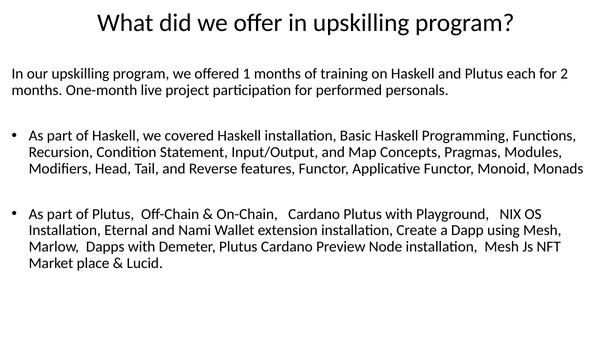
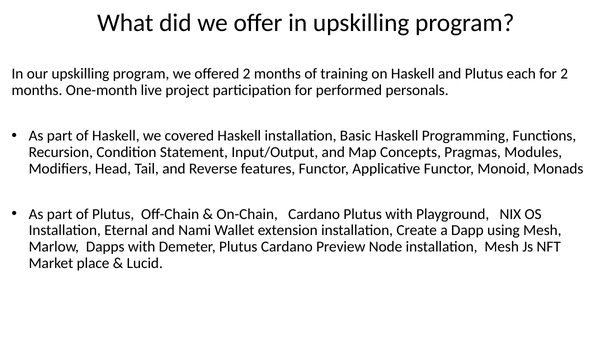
offered 1: 1 -> 2
